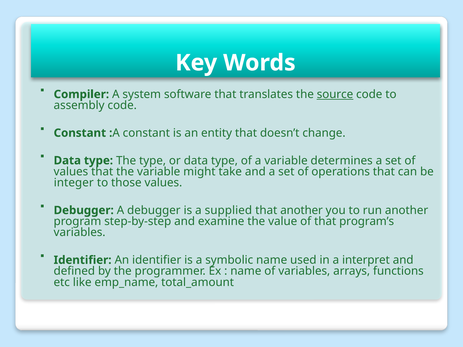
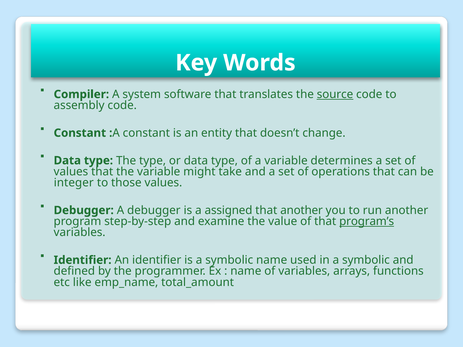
supplied: supplied -> assigned
program’s underline: none -> present
in a interpret: interpret -> symbolic
